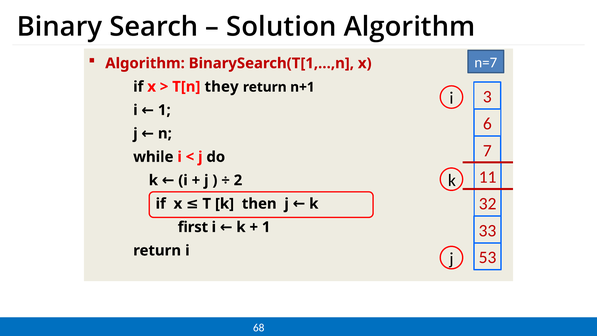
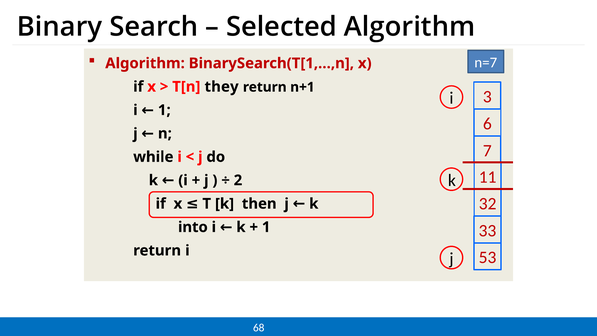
Solution: Solution -> Selected
first: first -> into
